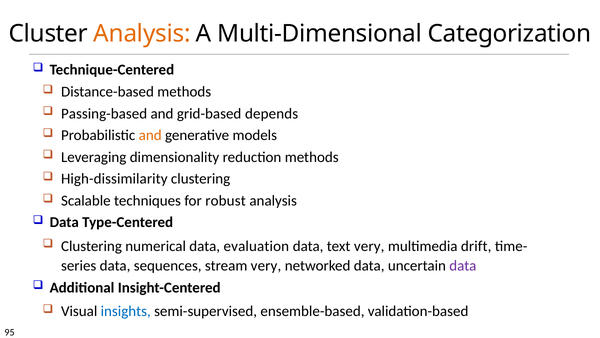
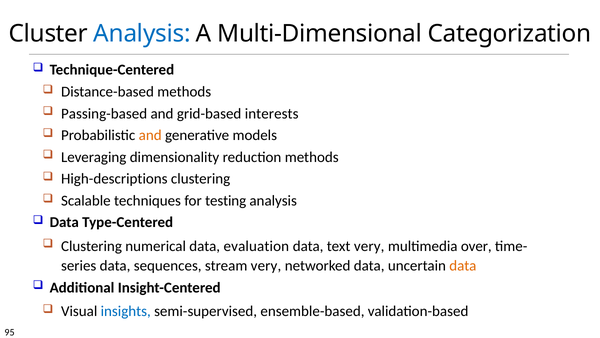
Analysis at (142, 33) colour: orange -> blue
depends: depends -> interests
High-dissimilarity: High-dissimilarity -> High-descriptions
robust: robust -> testing
drift: drift -> over
data at (463, 265) colour: purple -> orange
